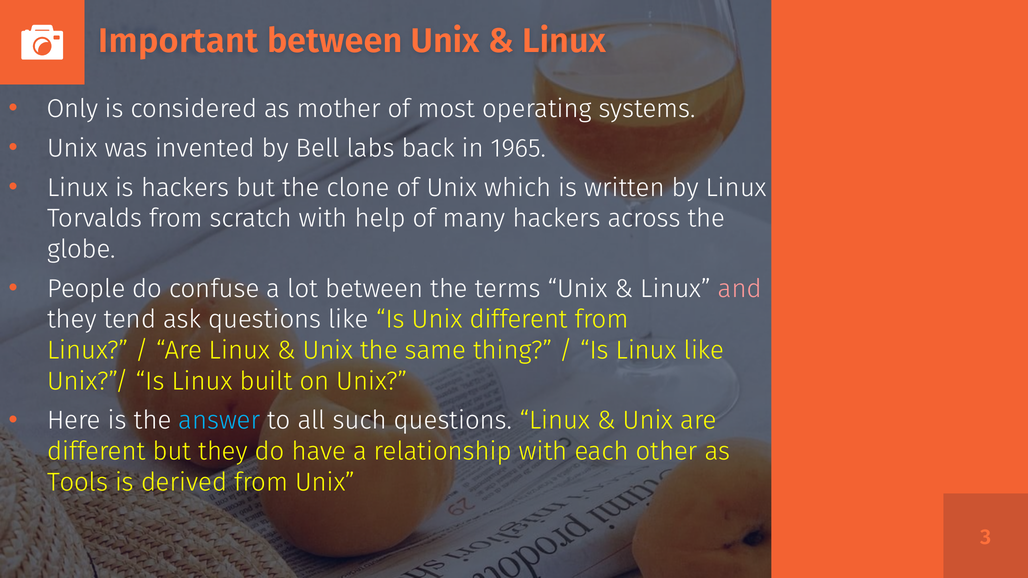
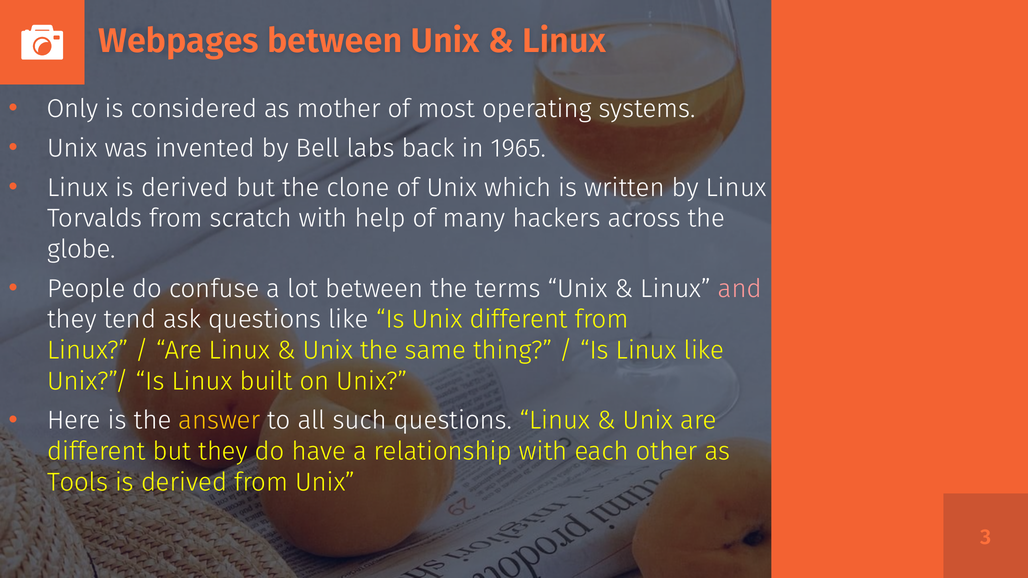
Important: Important -> Webpages
Linux is hackers: hackers -> derived
answer colour: light blue -> yellow
